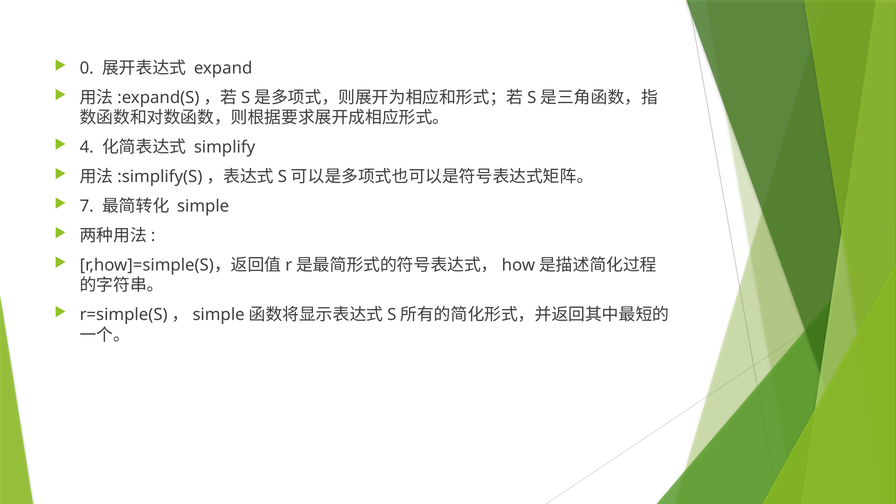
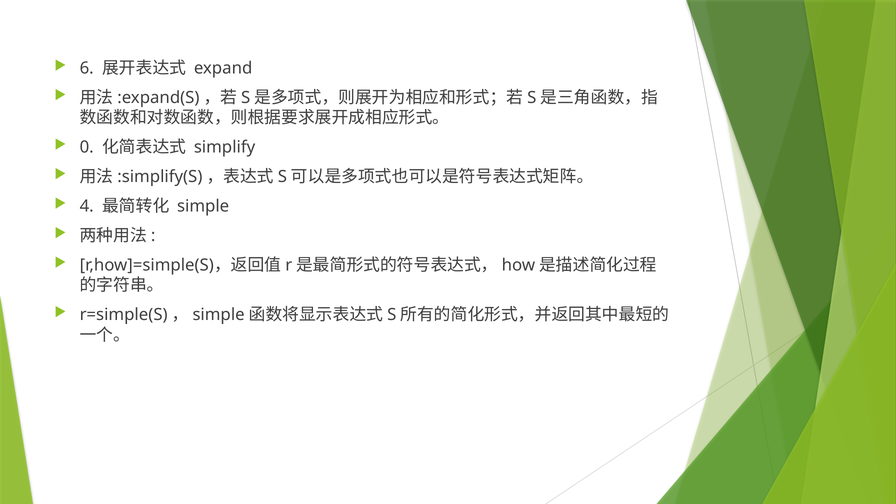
0: 0 -> 6
4: 4 -> 0
7: 7 -> 4
